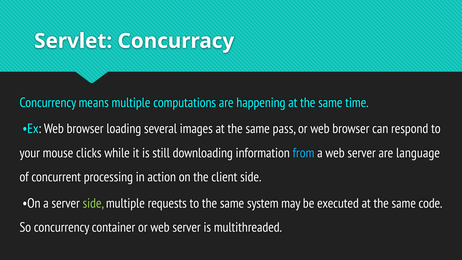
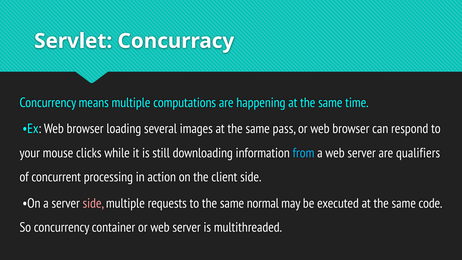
language: language -> qualifiers
side at (93, 203) colour: light green -> pink
system: system -> normal
